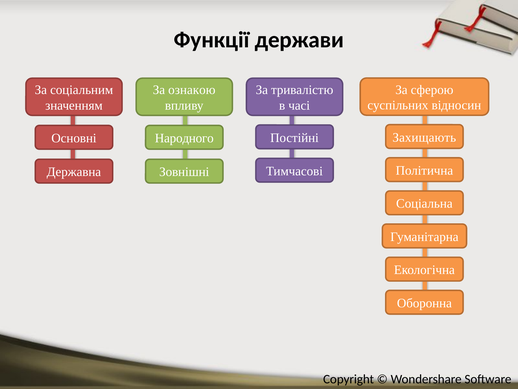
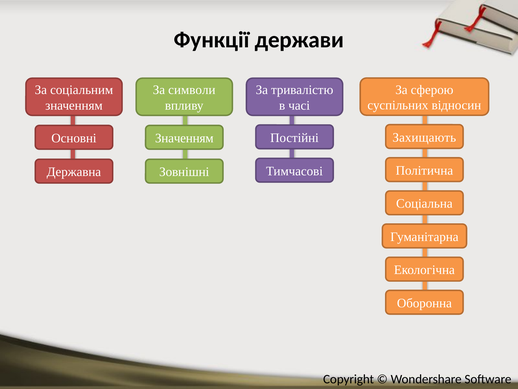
ознакою: ознакою -> символи
Народного at (184, 138): Народного -> Значенням
